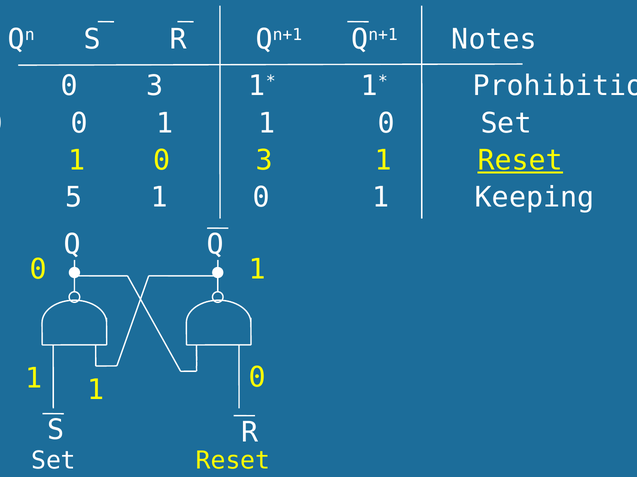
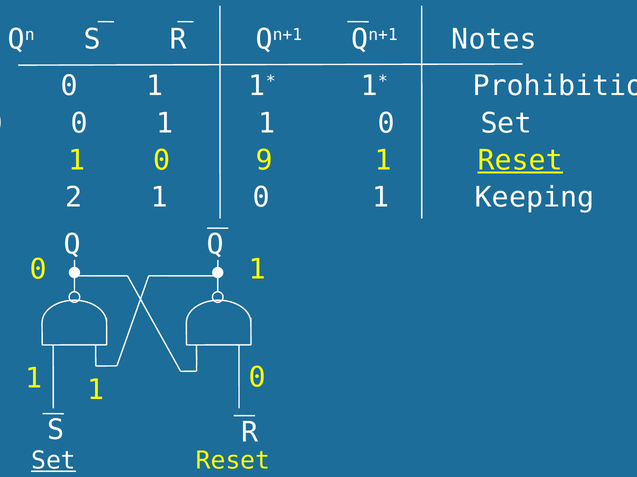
3 at (155, 86): 3 -> 1
1 0 3: 3 -> 9
5: 5 -> 2
Set at (53, 461) underline: none -> present
